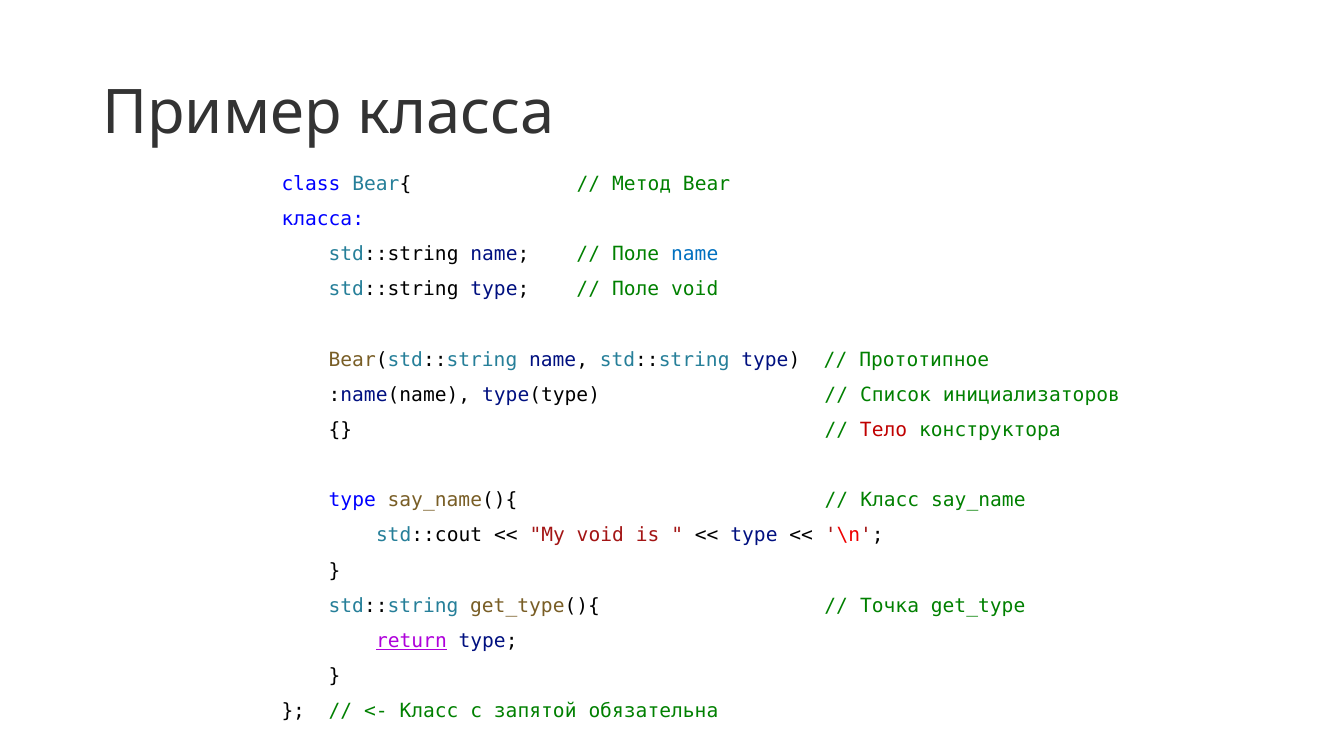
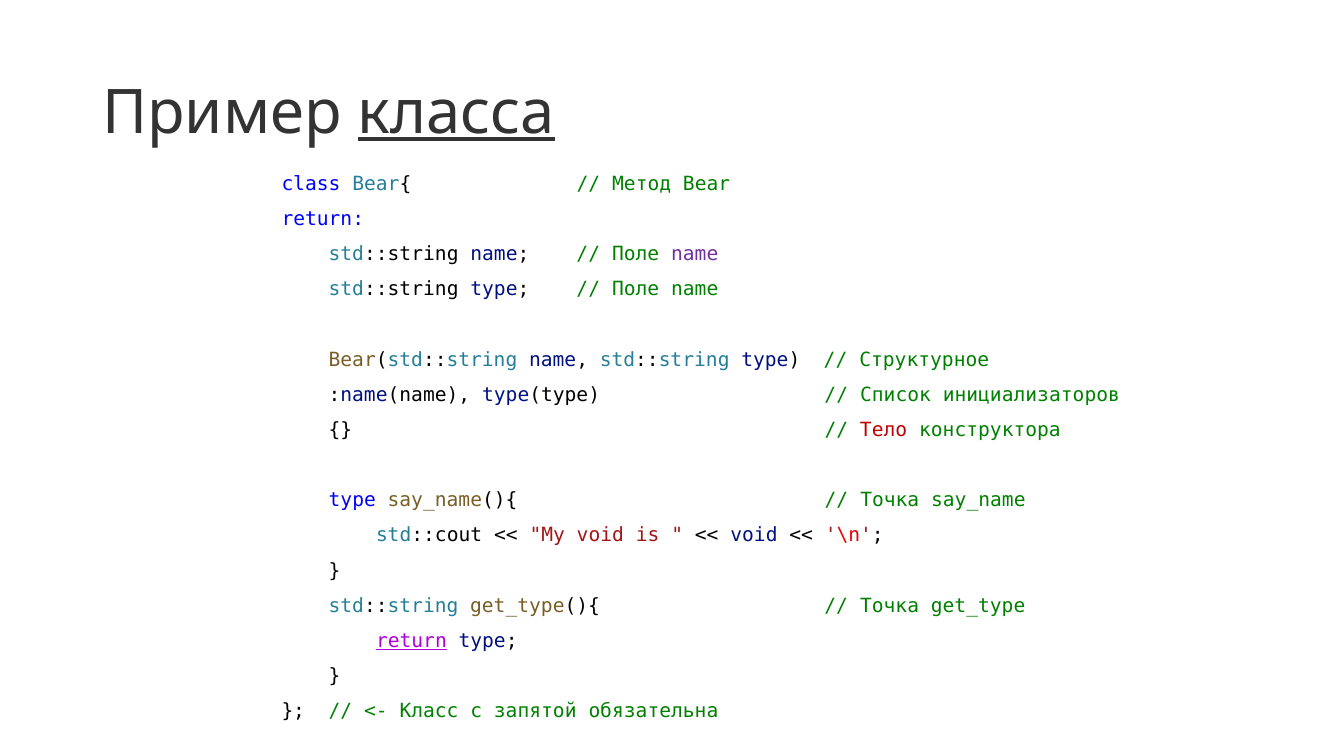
класса at (456, 113) underline: none -> present
класса at (323, 219): класса -> return
name at (695, 254) colour: blue -> purple
void at (695, 290): void -> name
Прототипное: Прототипное -> Структурное
Класс at (890, 501): Класс -> Точка
type at (754, 536): type -> void
